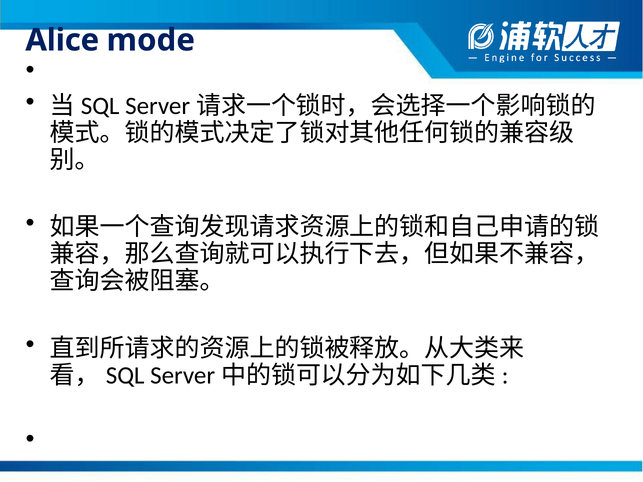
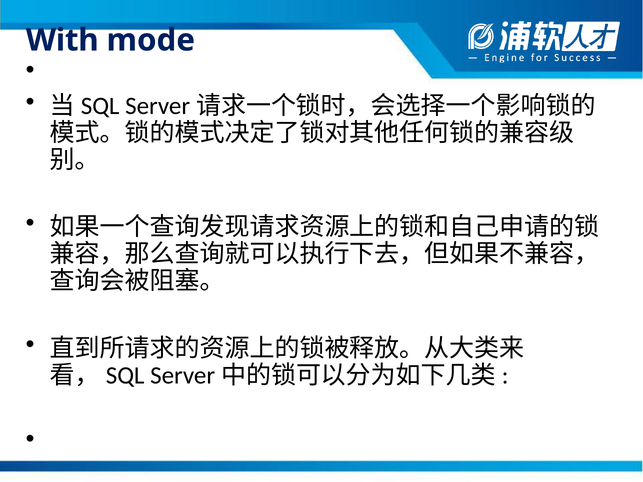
Alice: Alice -> With
